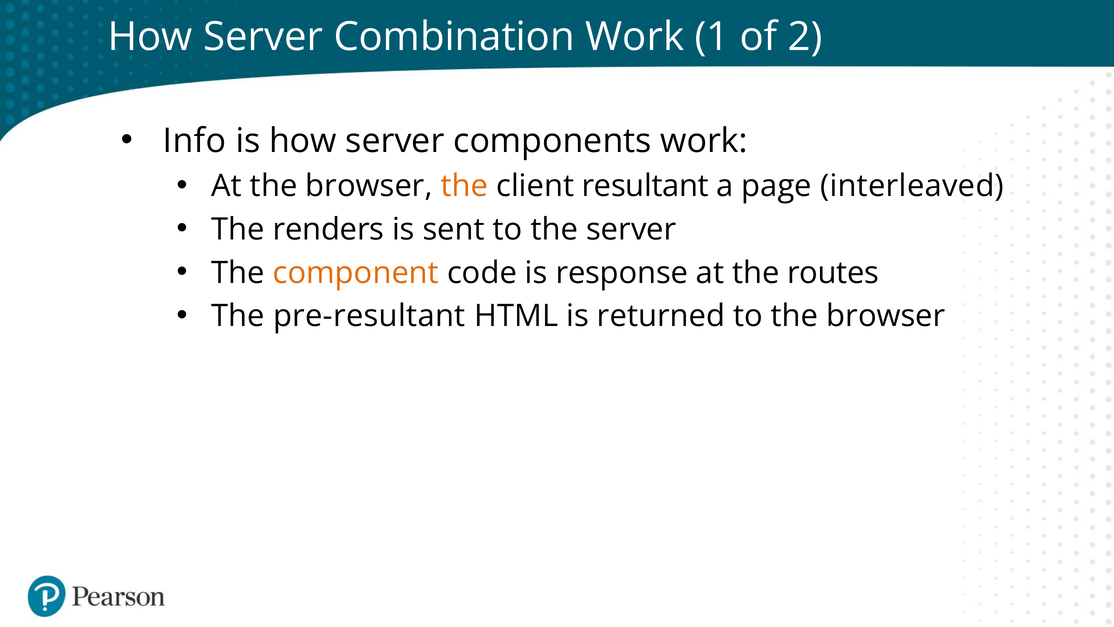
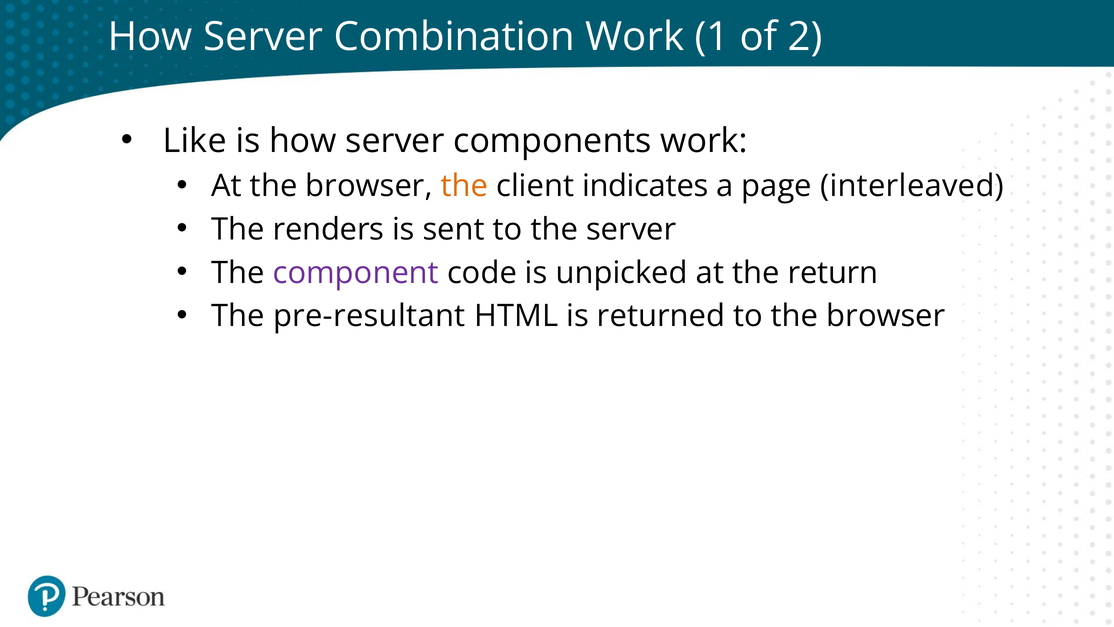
Info: Info -> Like
resultant: resultant -> indicates
component colour: orange -> purple
response: response -> unpicked
routes: routes -> return
